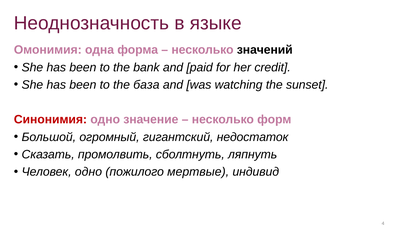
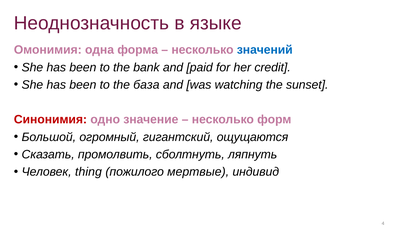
значений colour: black -> blue
недостаток: недостаток -> ощущаются
Человек одно: одно -> thing
